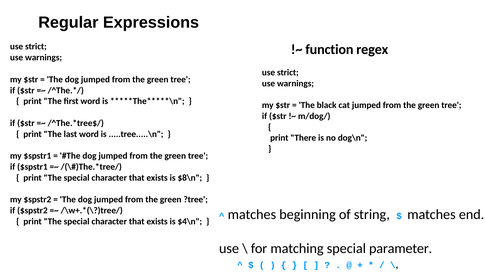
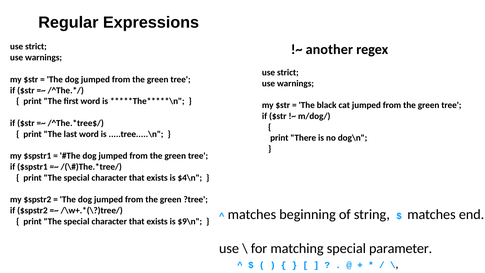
function: function -> another
$8\n: $8\n -> $4\n
$4\n: $4\n -> $9\n
